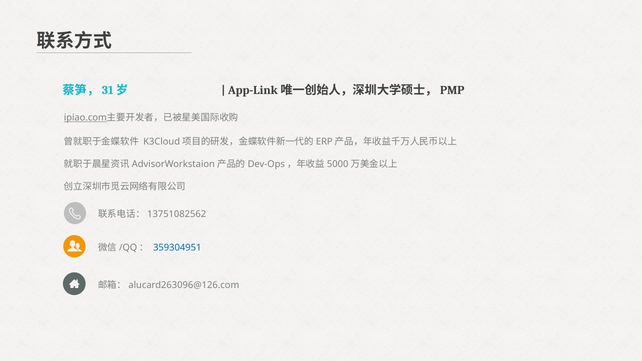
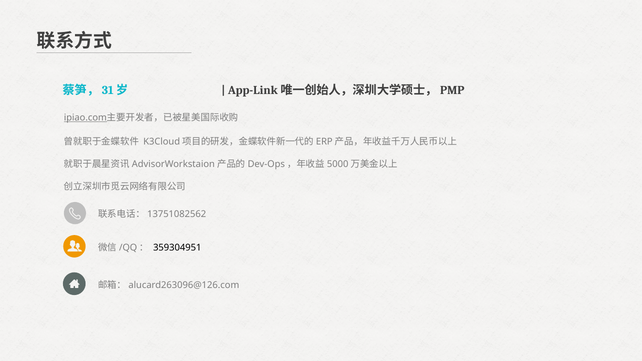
359304951 colour: blue -> black
